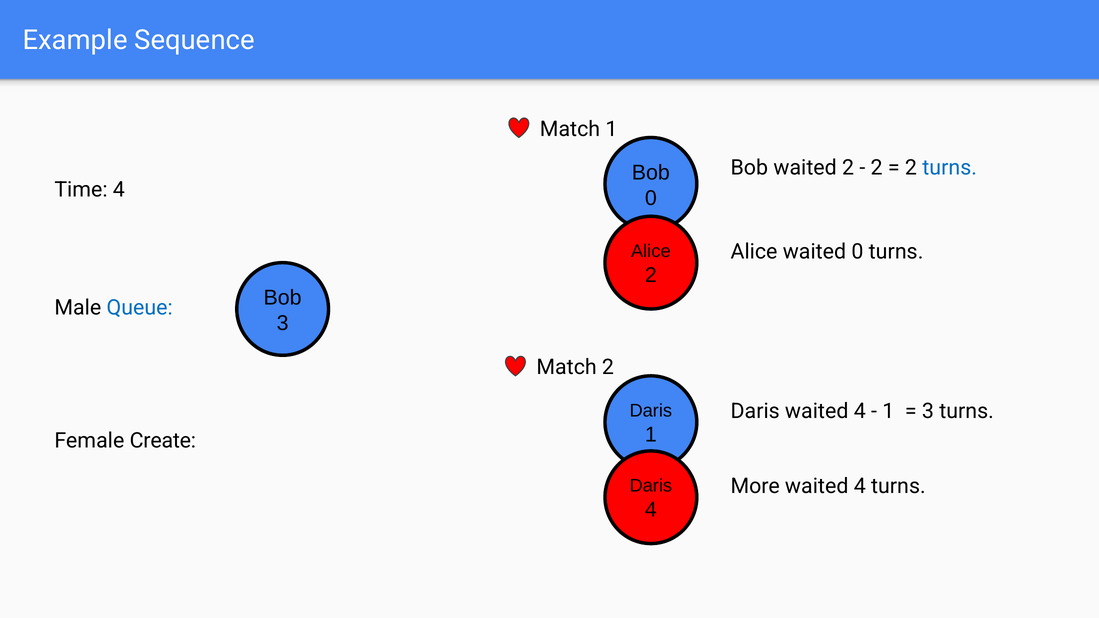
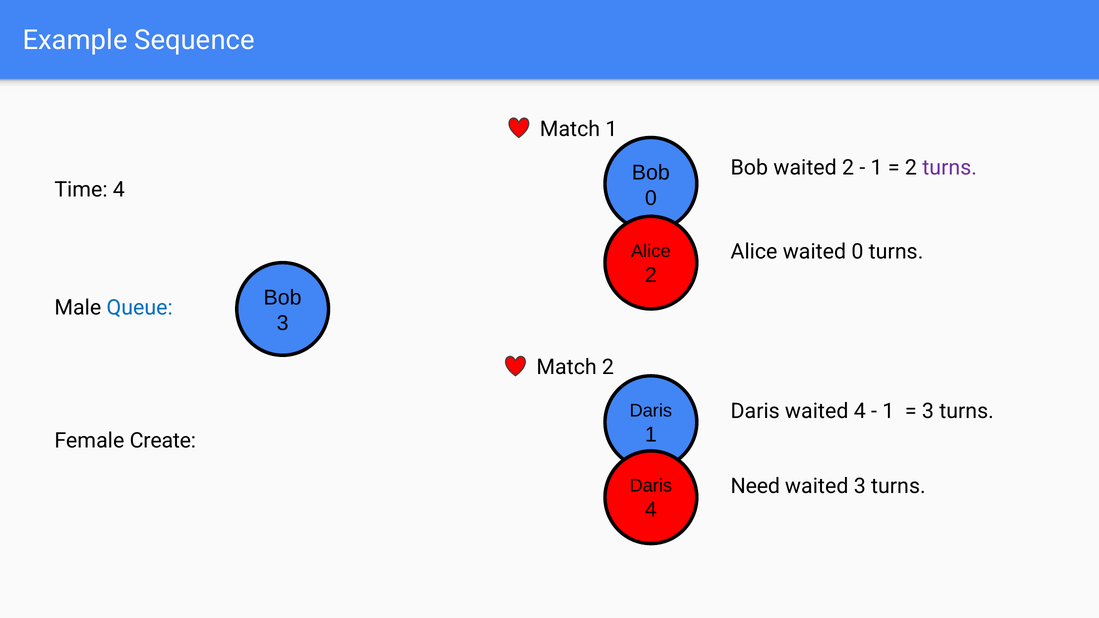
2 at (877, 168): 2 -> 1
turns at (950, 168) colour: blue -> purple
More: More -> Need
4 at (860, 487): 4 -> 3
